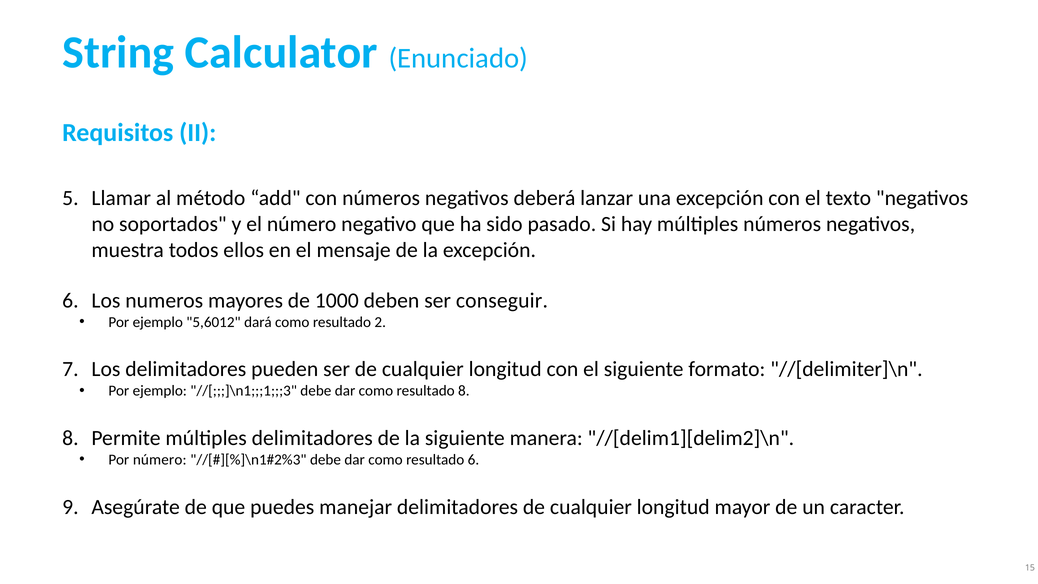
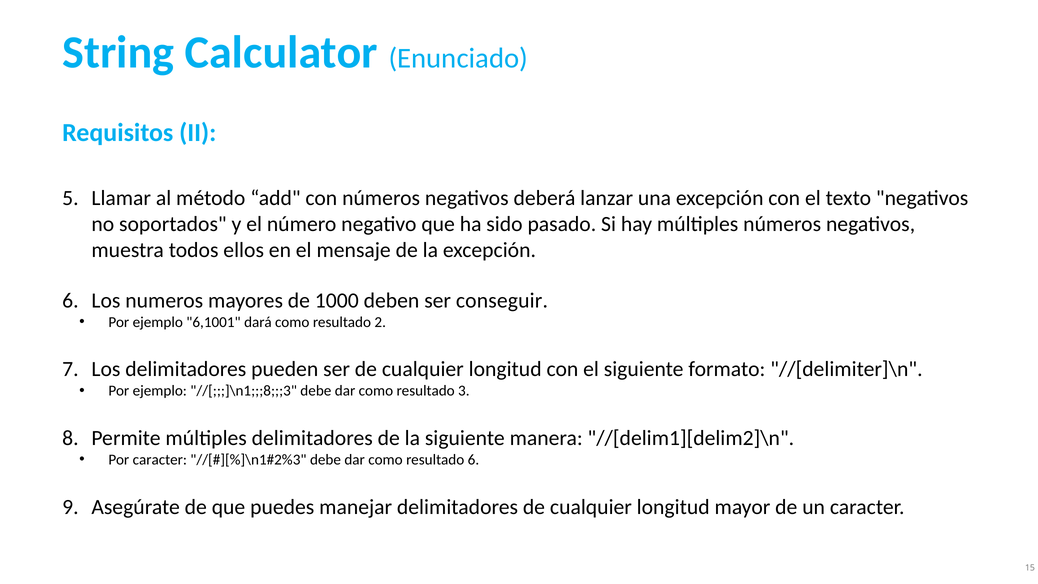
5,6012: 5,6012 -> 6,1001
//[;;;]\n1;;;1;;;3: //[;;;]\n1;;;1;;;3 -> //[;;;]\n1;;;8;;;3
resultado 8: 8 -> 3
Por número: número -> caracter
